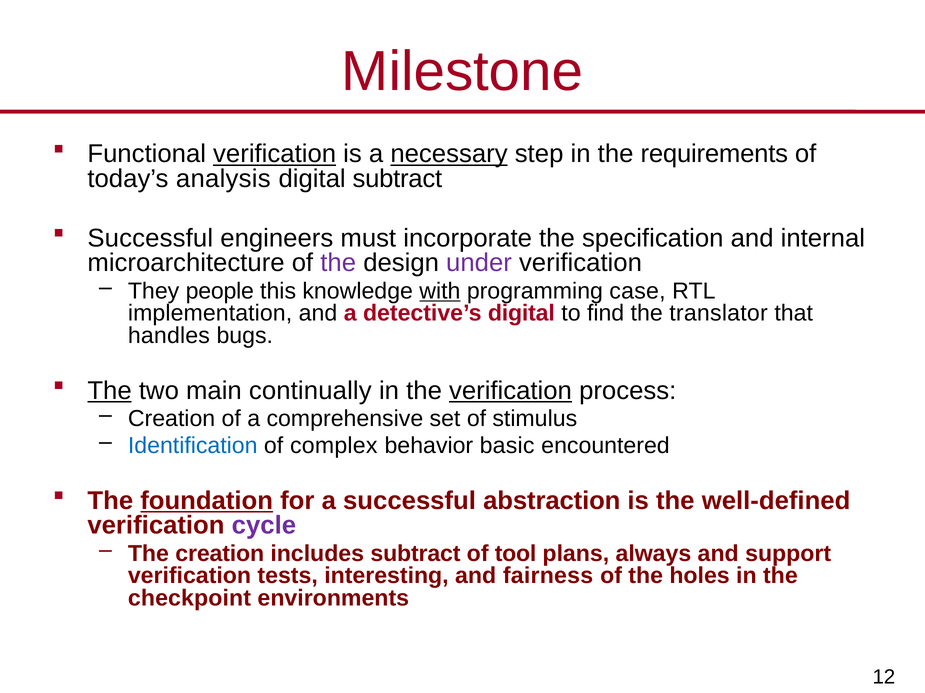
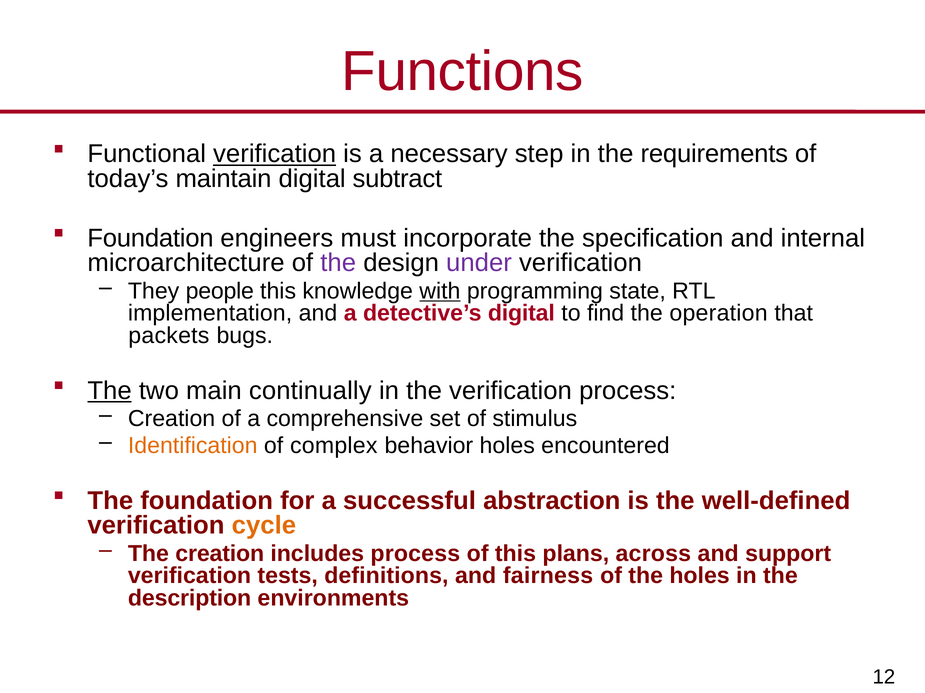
Milestone: Milestone -> Functions
necessary underline: present -> none
analysis: analysis -> maintain
Successful at (150, 238): Successful -> Foundation
case: case -> state
translator: translator -> operation
handles: handles -> packets
verification at (510, 391) underline: present -> none
Identification colour: blue -> orange
behavior basic: basic -> holes
foundation at (207, 501) underline: present -> none
cycle colour: purple -> orange
includes subtract: subtract -> process
of tool: tool -> this
always: always -> across
interesting: interesting -> definitions
checkpoint: checkpoint -> description
